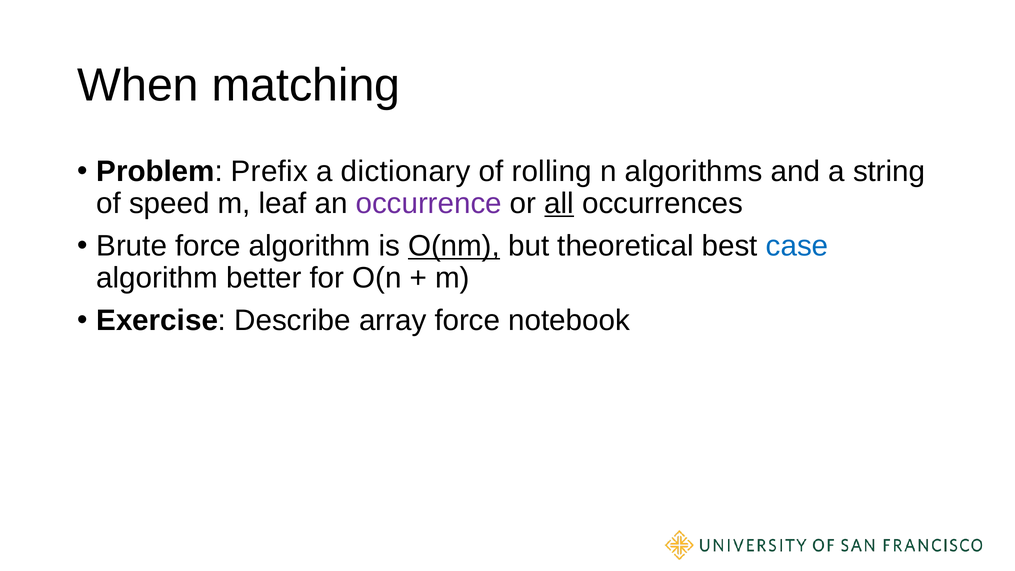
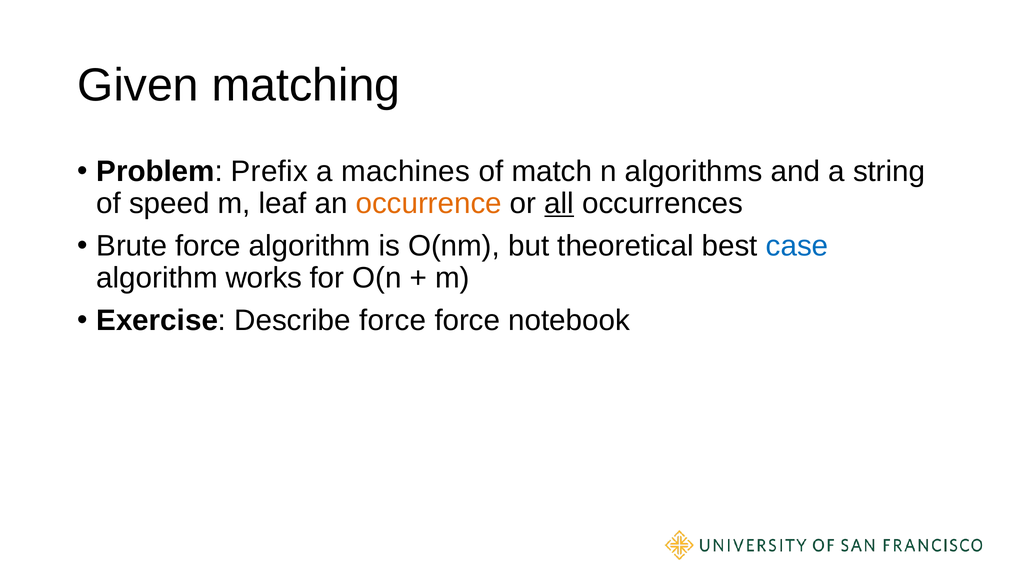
When: When -> Given
dictionary: dictionary -> machines
rolling: rolling -> match
occurrence colour: purple -> orange
O(nm underline: present -> none
better: better -> works
Describe array: array -> force
